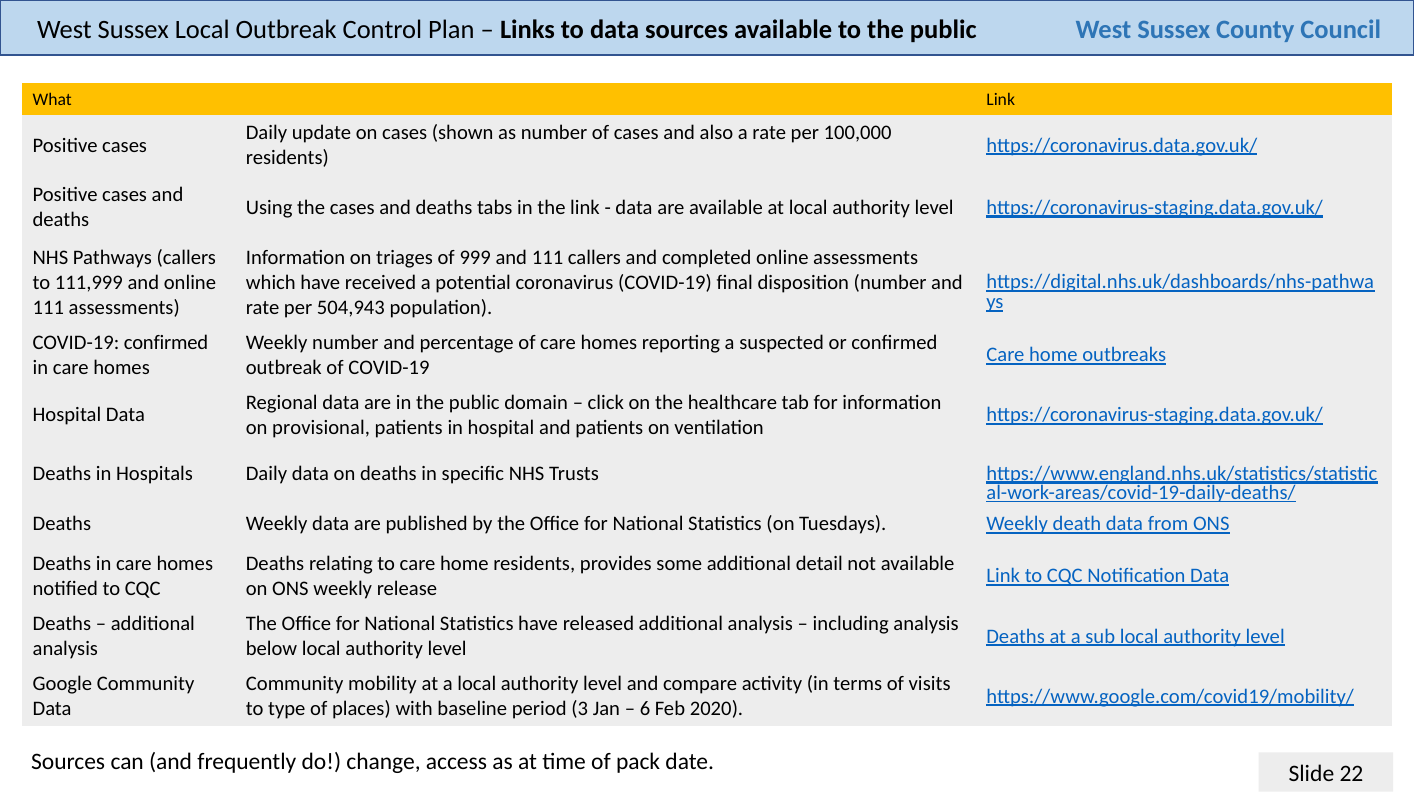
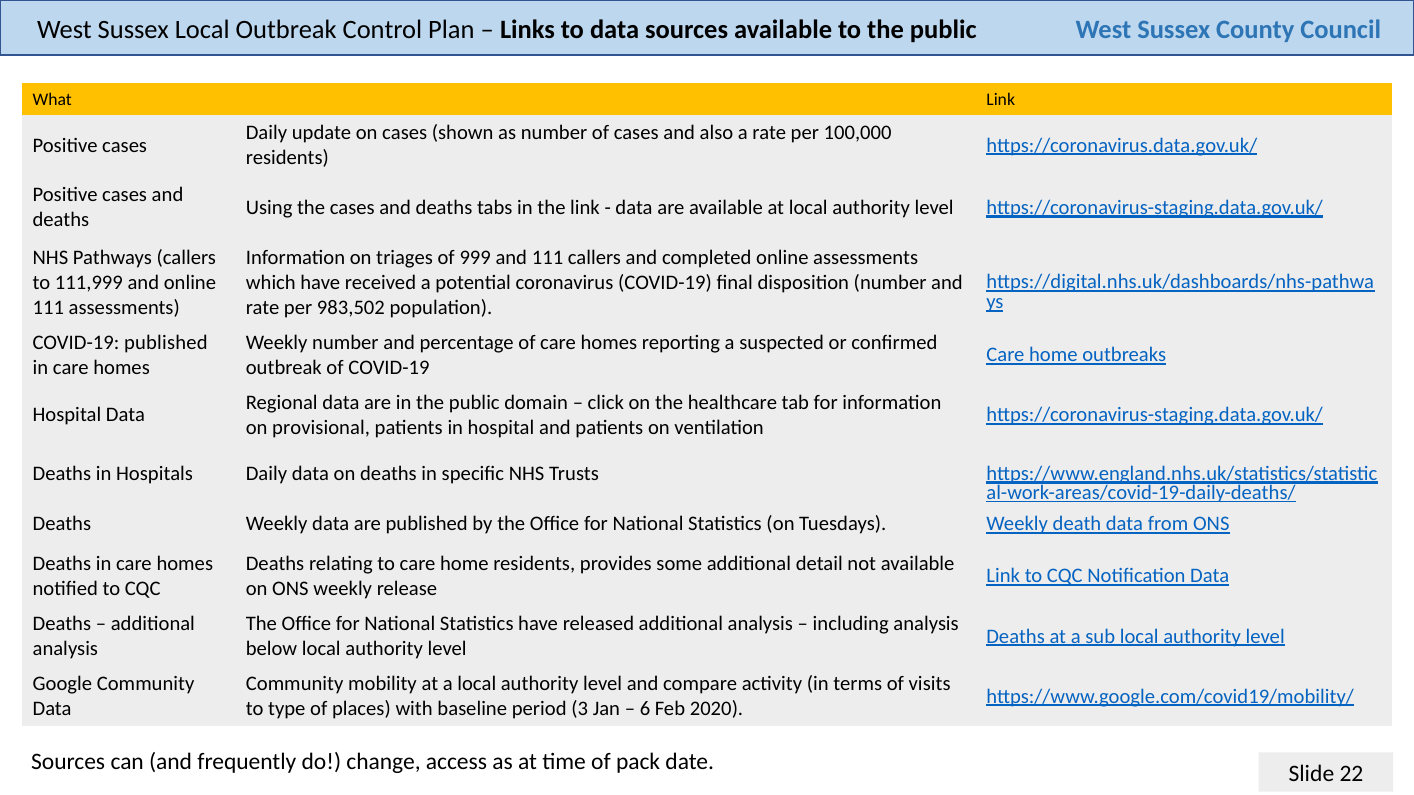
504,943: 504,943 -> 983,502
COVID-19 confirmed: confirmed -> published
